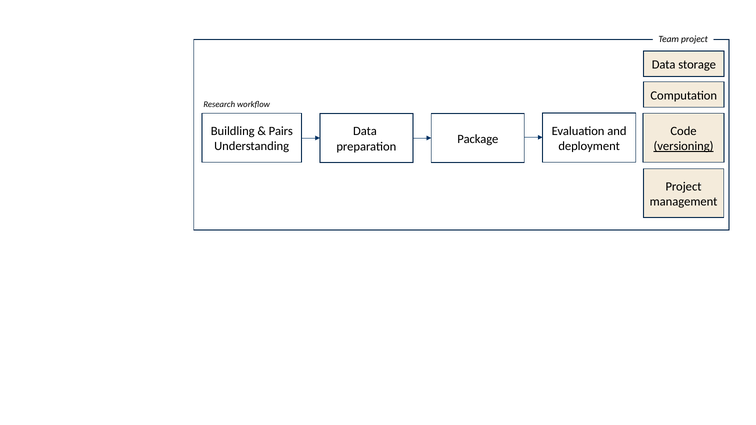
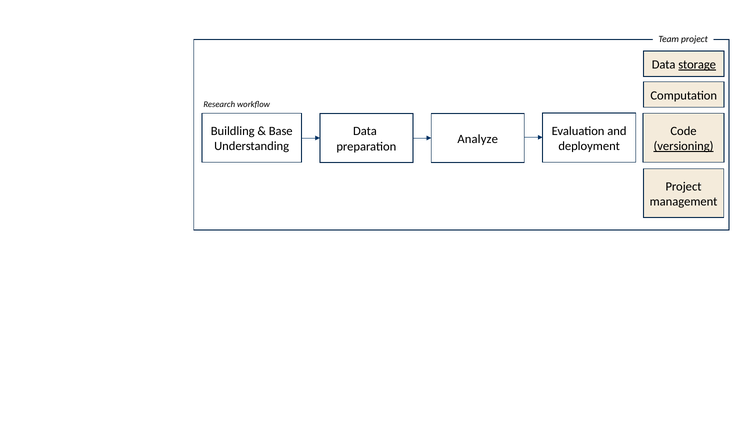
storage underline: none -> present
Pairs: Pairs -> Base
Package: Package -> Analyze
